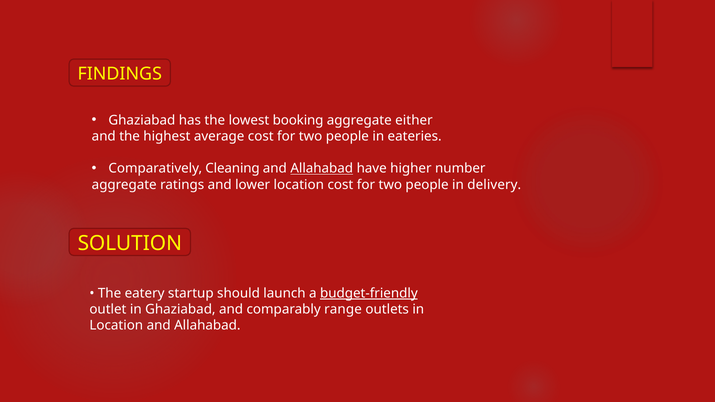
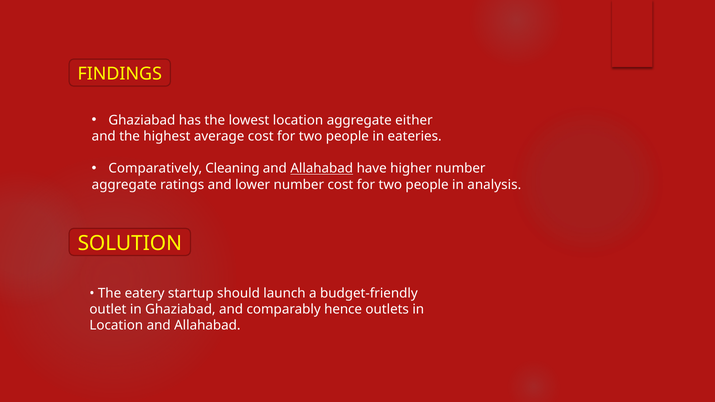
lowest booking: booking -> location
lower location: location -> number
delivery: delivery -> analysis
budget-friendly underline: present -> none
range: range -> hence
